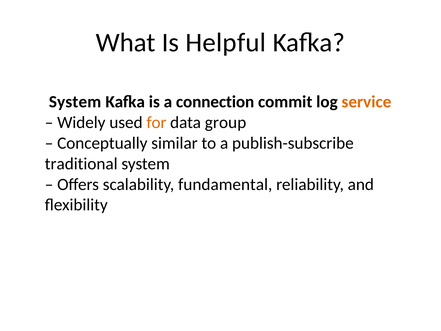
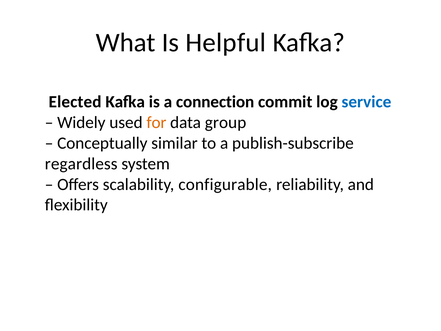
System at (75, 102): System -> Elected
service colour: orange -> blue
traditional: traditional -> regardless
fundamental: fundamental -> configurable
